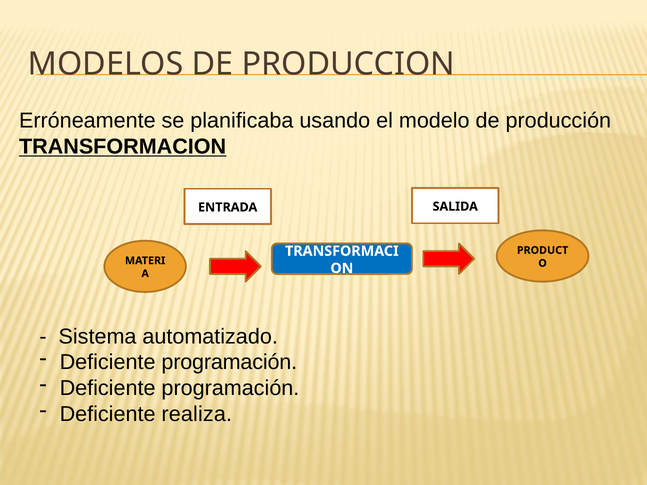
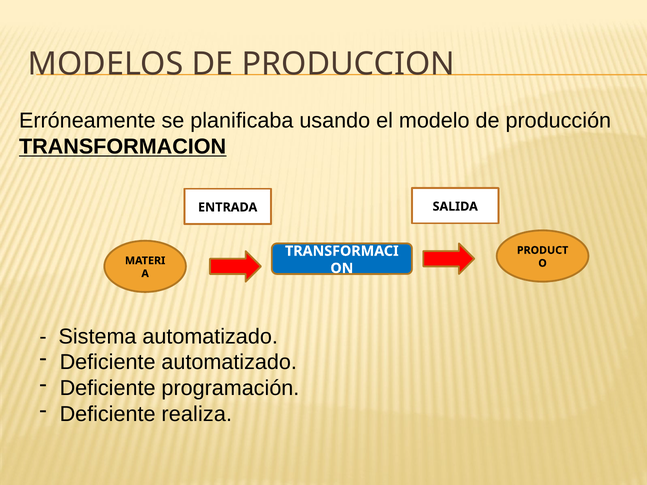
programación at (229, 363): programación -> automatizado
